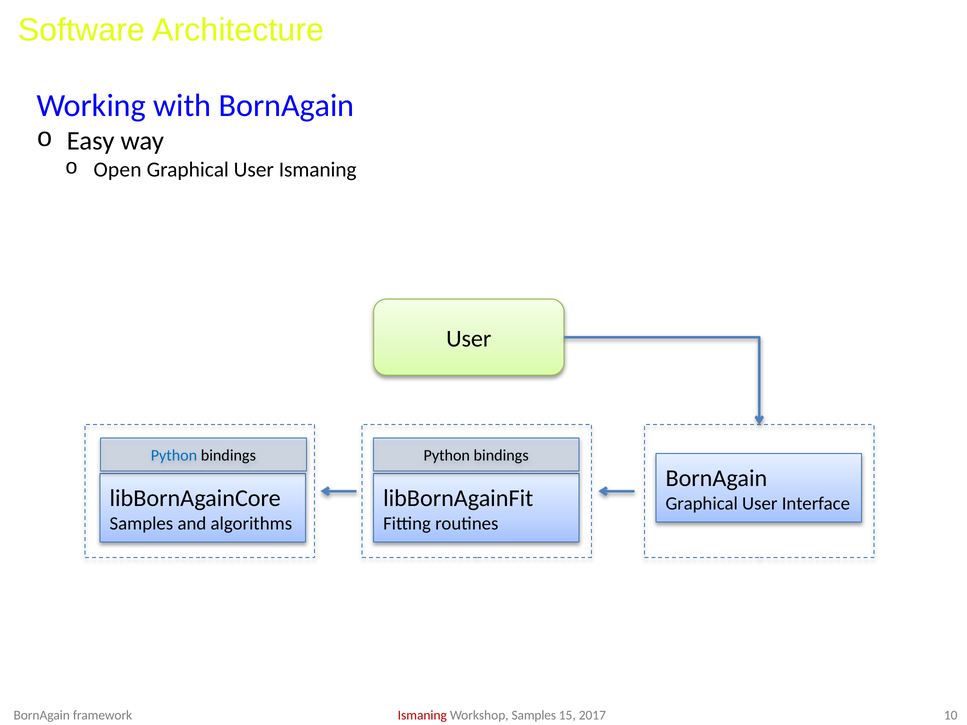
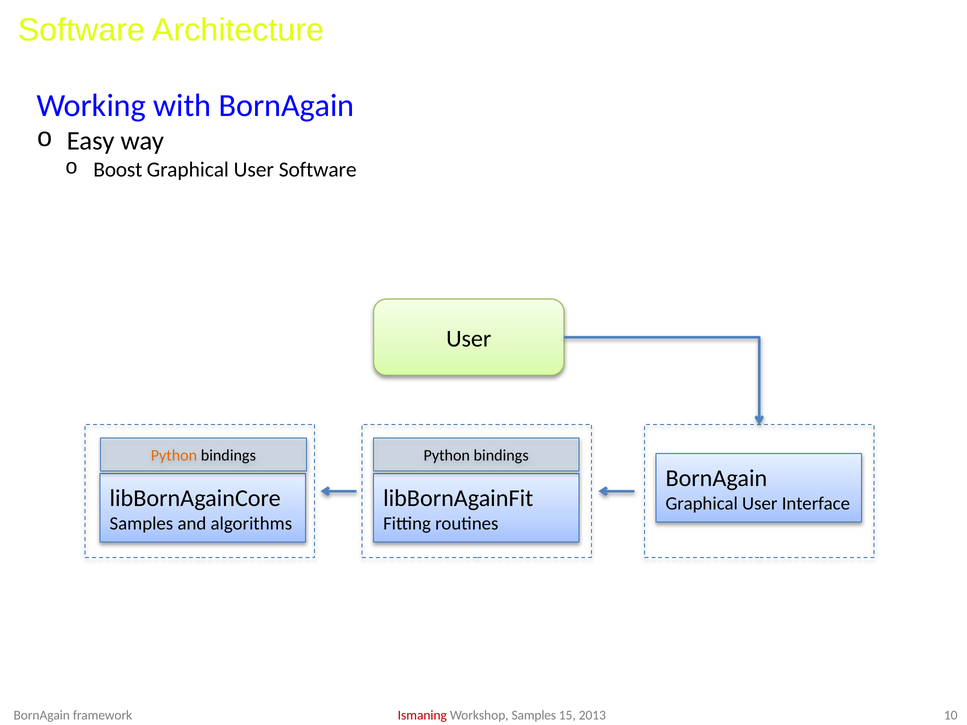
Open: Open -> Boost
User Ismaning: Ismaning -> Software
Python at (174, 456) colour: blue -> orange
2017: 2017 -> 2013
